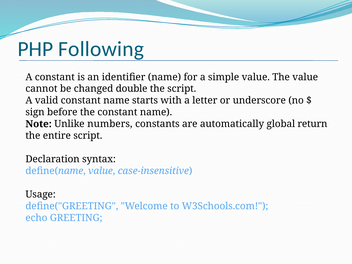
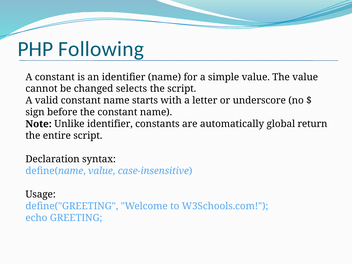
double: double -> selects
Unlike numbers: numbers -> identifier
